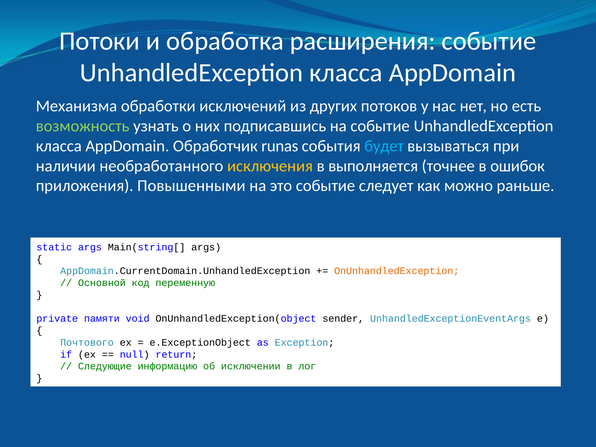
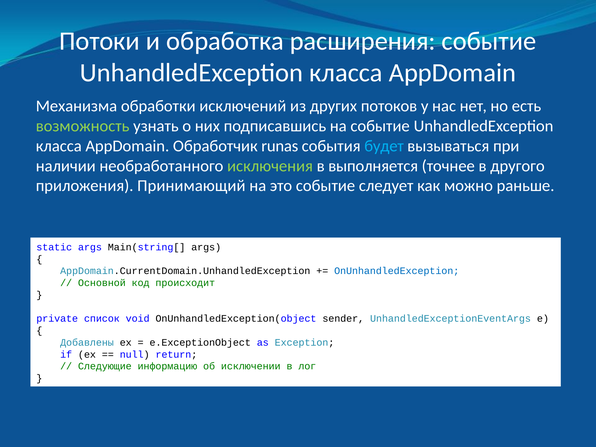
исключения colour: yellow -> light green
ошибок: ошибок -> другого
Повышенными: Повышенными -> Принимающий
OnUnhandledException colour: orange -> blue
переменную: переменную -> происходит
памяти: памяти -> список
Почтового: Почтового -> Добавлены
